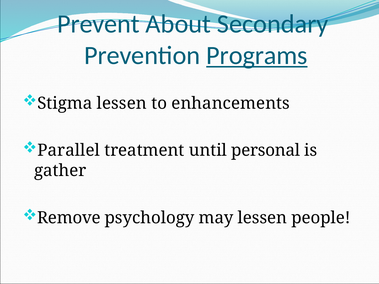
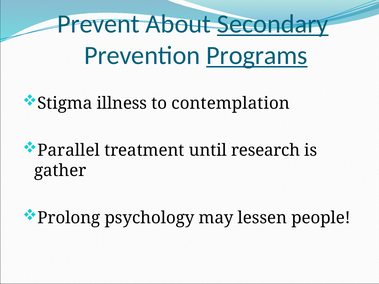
Secondary underline: none -> present
Stigma lessen: lessen -> illness
enhancements: enhancements -> contemplation
personal: personal -> research
Remove: Remove -> Prolong
